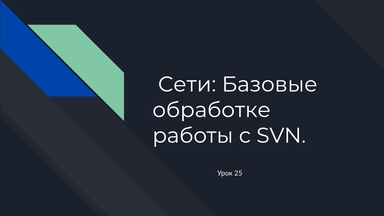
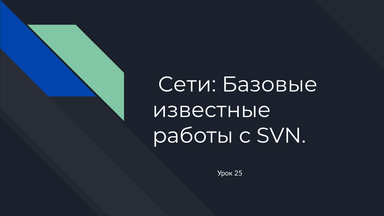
обработке: обработке -> известные
